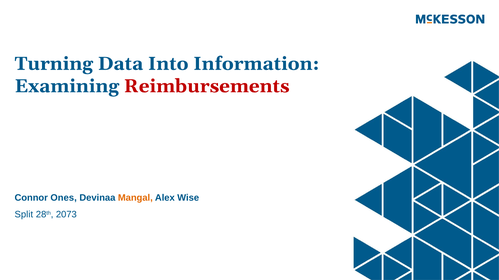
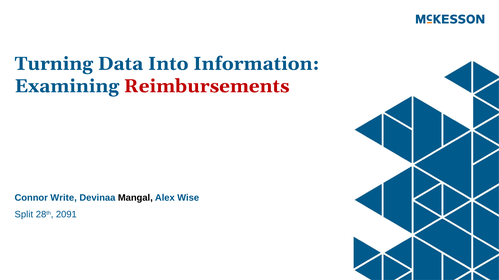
Ones: Ones -> Write
Mangal colour: orange -> black
2073: 2073 -> 2091
